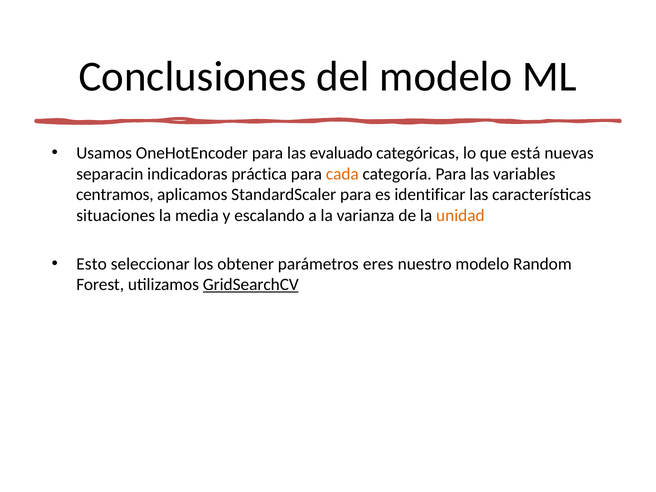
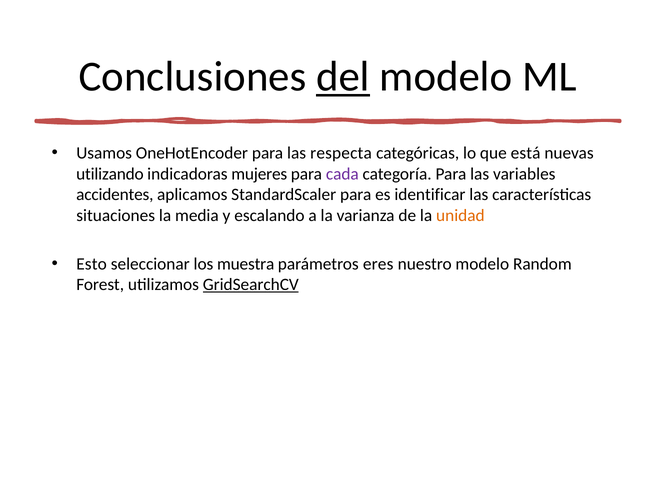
del underline: none -> present
evaluado: evaluado -> respecta
separacin: separacin -> utilizando
práctica: práctica -> mujeres
cada colour: orange -> purple
centramos: centramos -> accidentes
obtener: obtener -> muestra
